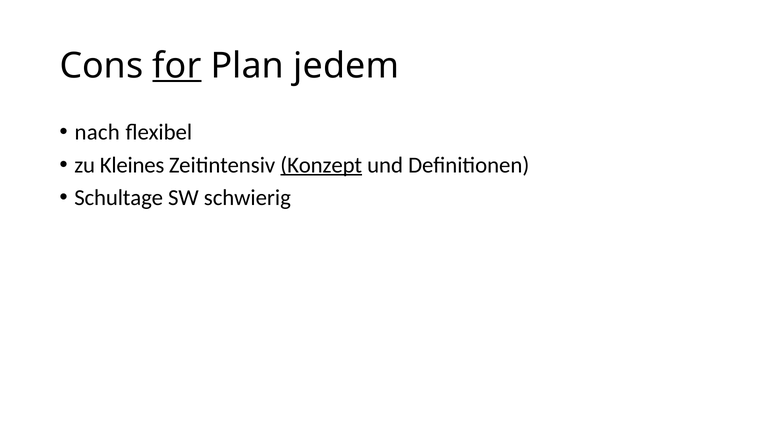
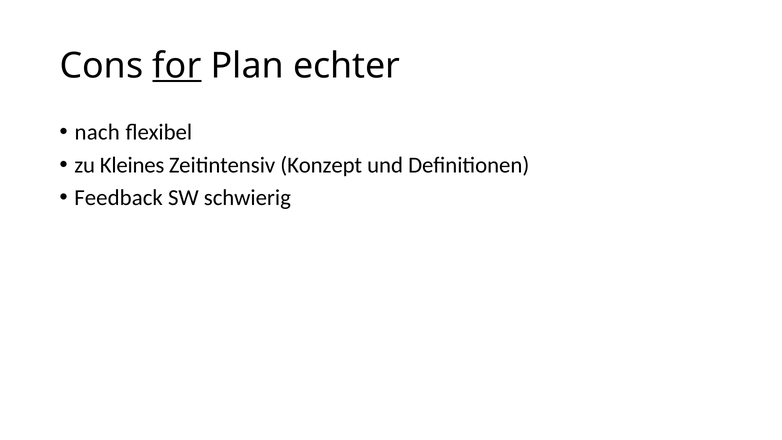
jedem: jedem -> echter
Konzept underline: present -> none
Schultage: Schultage -> Feedback
